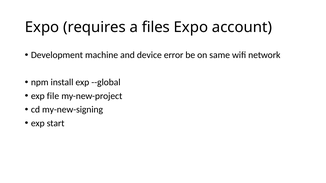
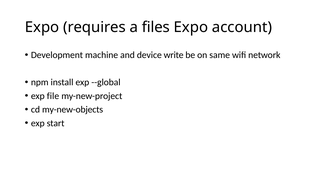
error: error -> write
my-new-signing: my-new-signing -> my-new-objects
